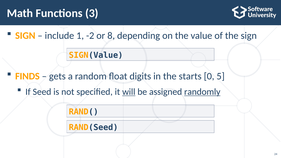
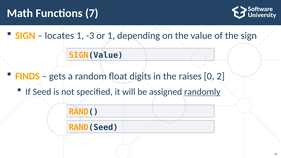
3: 3 -> 7
include: include -> locates
-2: -2 -> -3
or 8: 8 -> 1
starts: starts -> raises
5: 5 -> 2
will underline: present -> none
